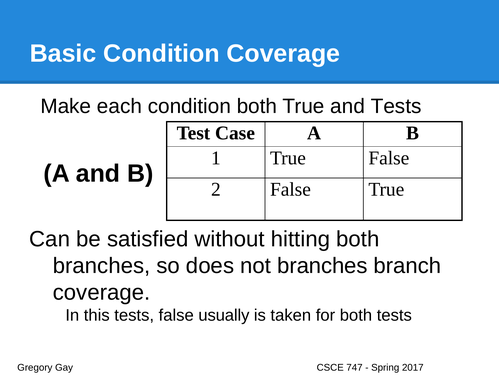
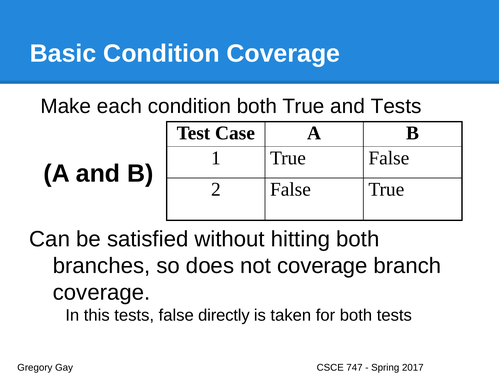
not branches: branches -> coverage
usually: usually -> directly
